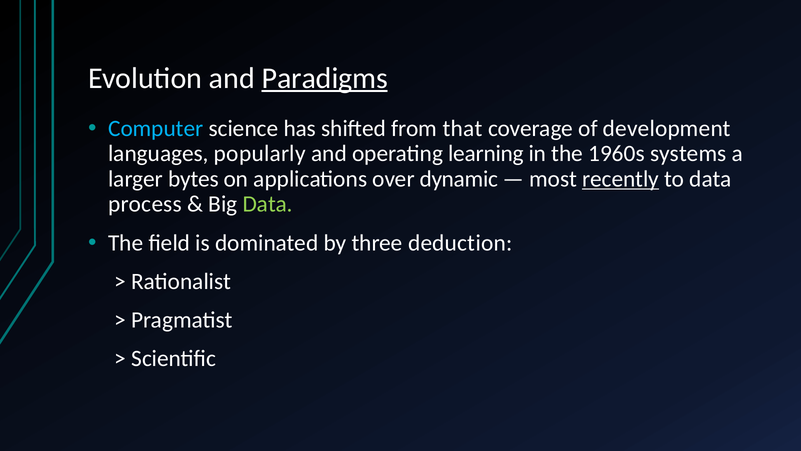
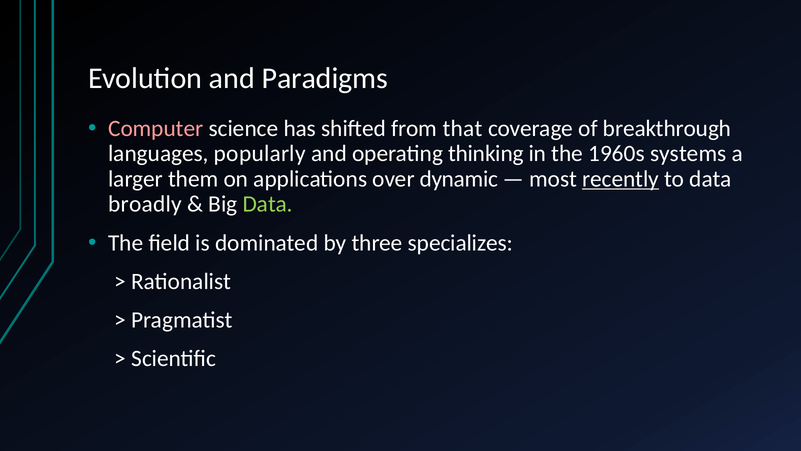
Paradigms underline: present -> none
Computer colour: light blue -> pink
development: development -> breakthrough
learning: learning -> thinking
bytes: bytes -> them
process: process -> broadly
deduction: deduction -> specializes
